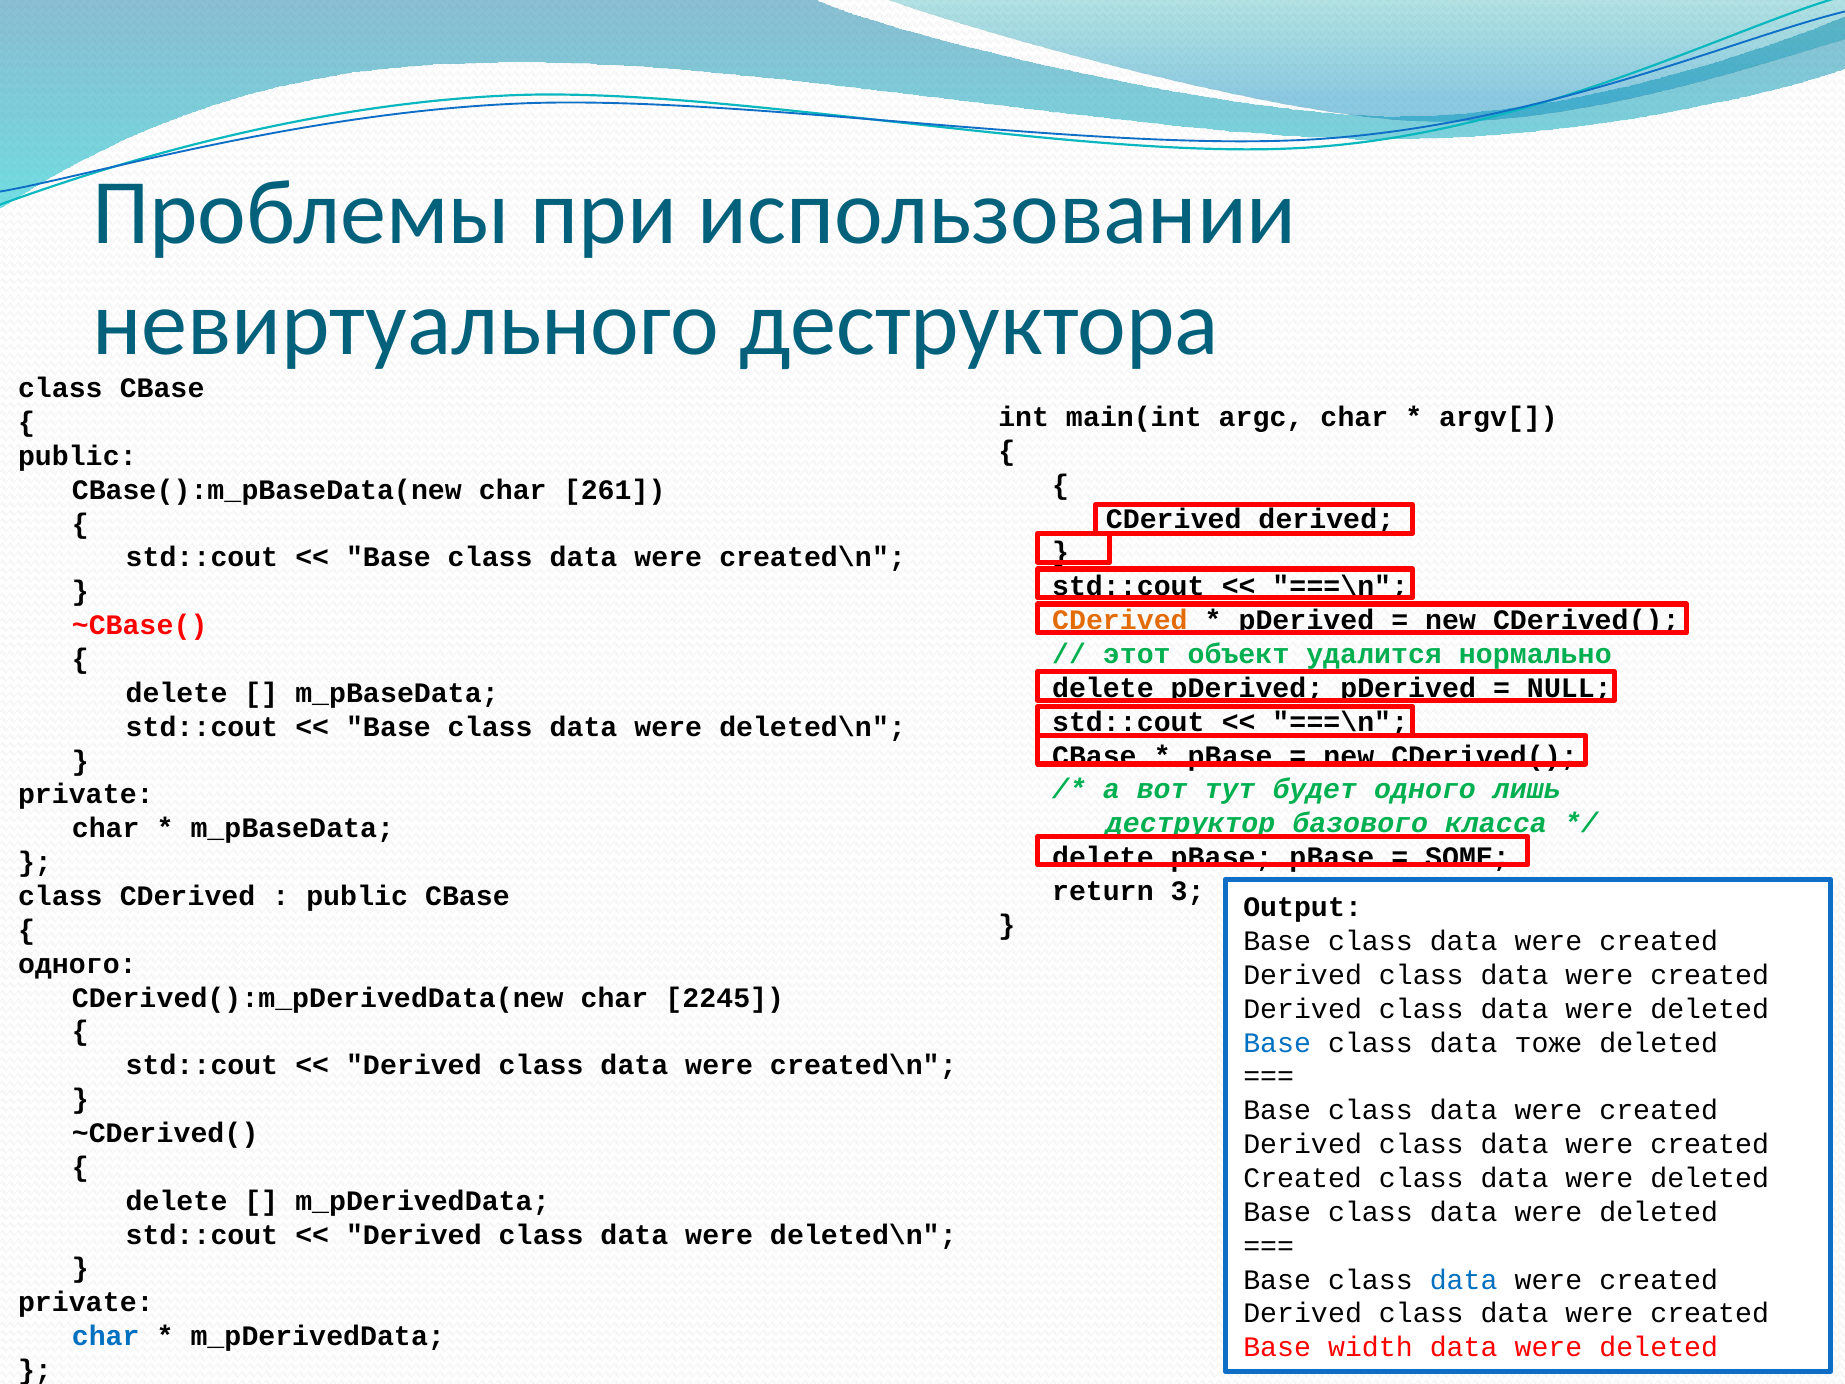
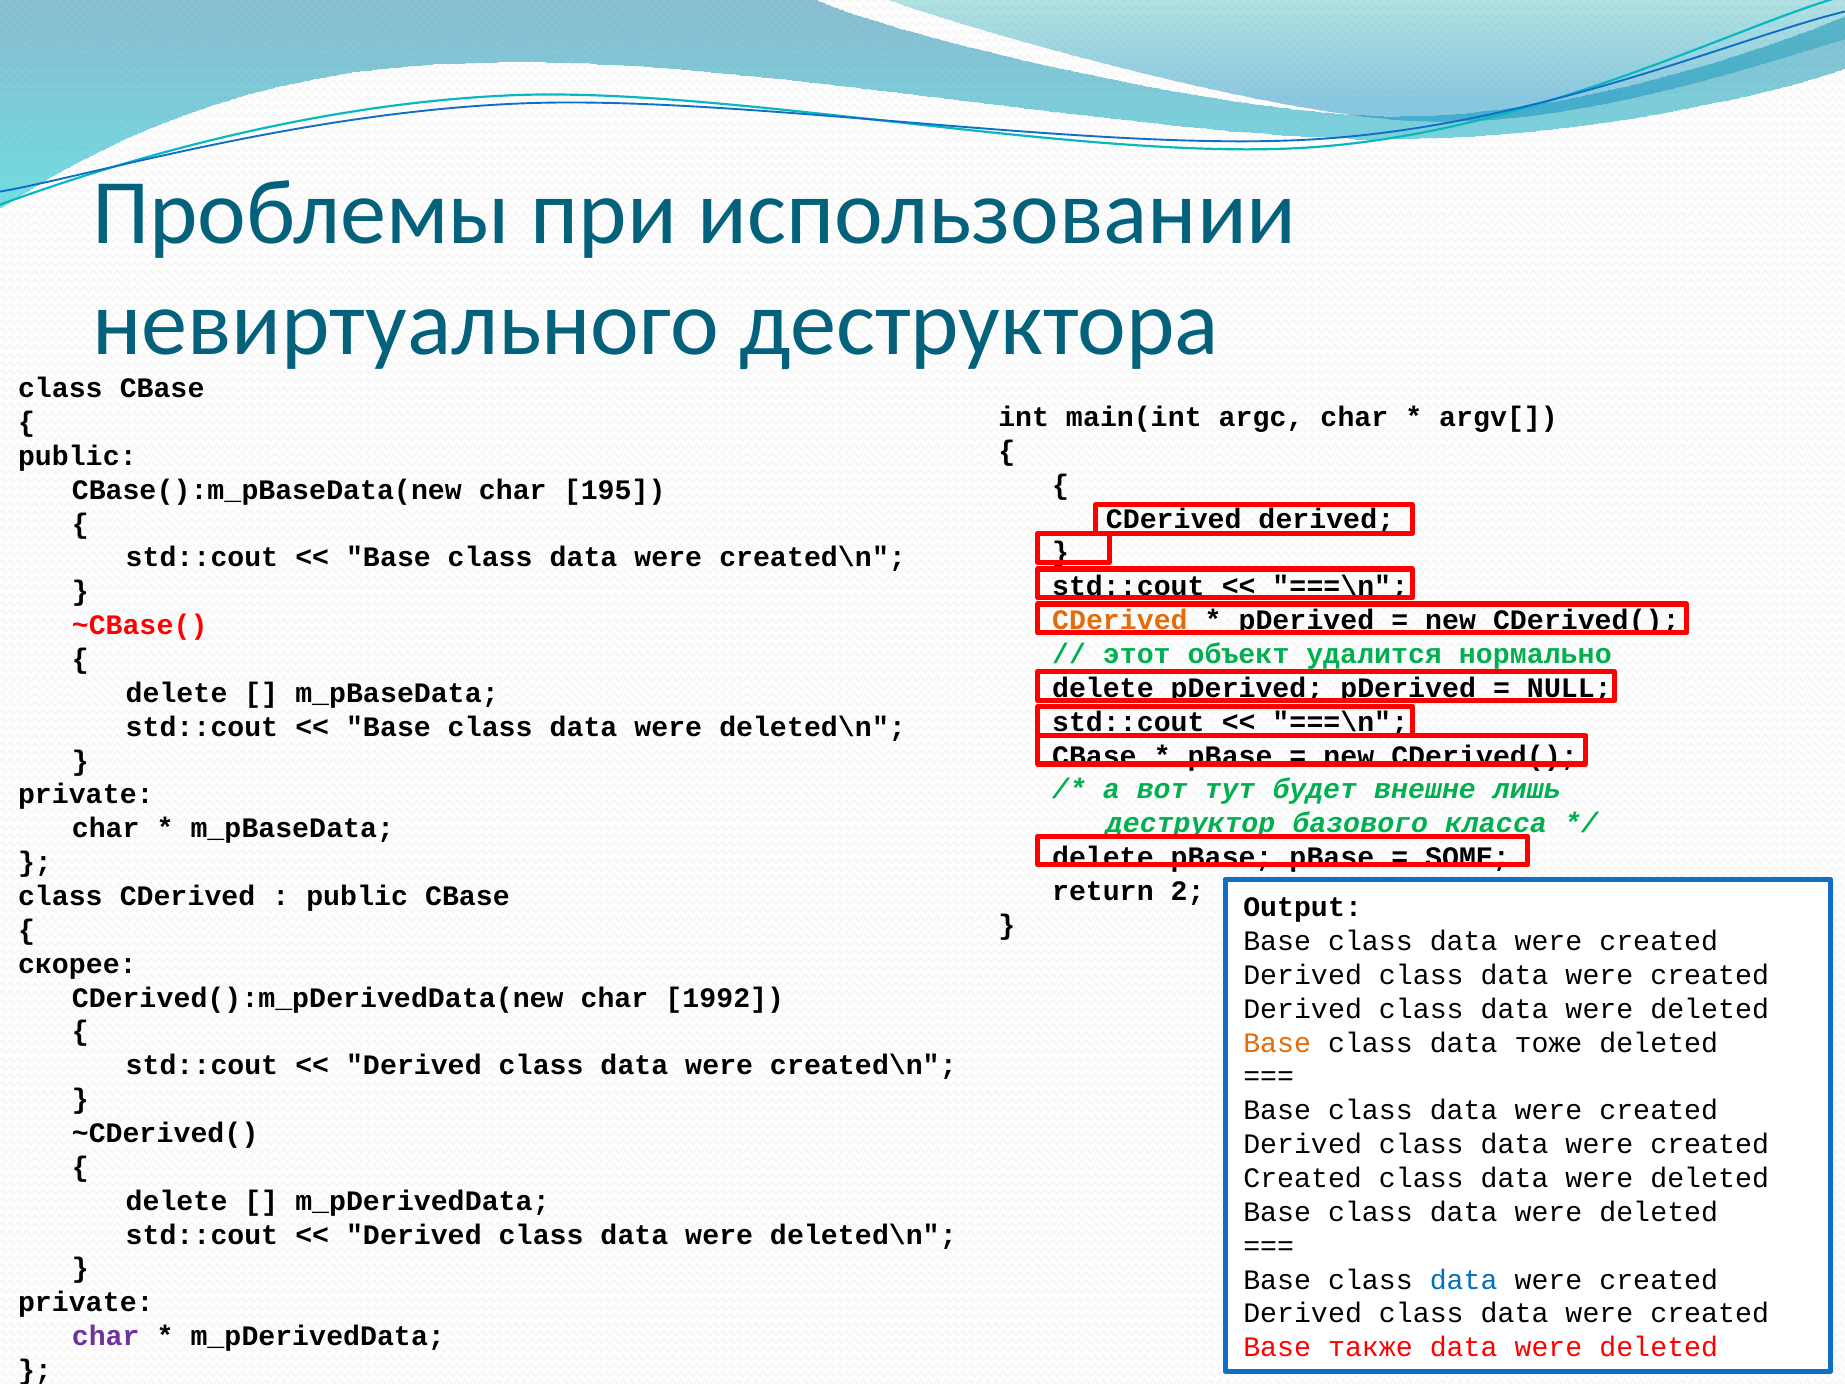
261: 261 -> 195
будет одного: одного -> внешне
3: 3 -> 2
одного at (77, 964): одного -> скорее
2245: 2245 -> 1992
Base at (1277, 1043) colour: blue -> orange
char at (106, 1336) colour: blue -> purple
width: width -> также
